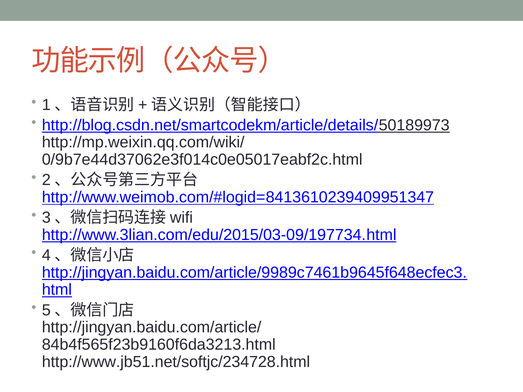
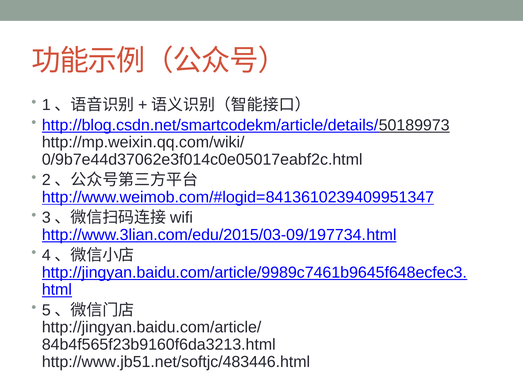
http://www.jb51.net/softjc/234728.html: http://www.jb51.net/softjc/234728.html -> http://www.jb51.net/softjc/483446.html
